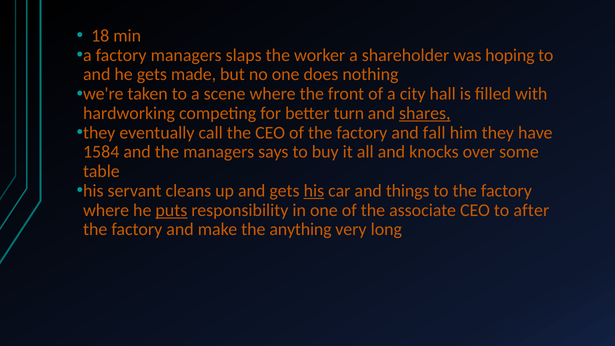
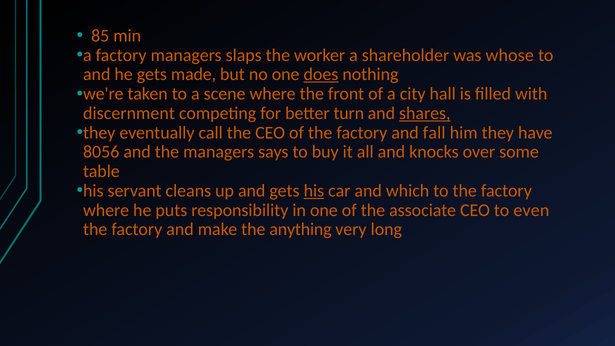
18: 18 -> 85
hoping: hoping -> whose
does underline: none -> present
hardworking: hardworking -> discernment
1584: 1584 -> 8056
things: things -> which
puts underline: present -> none
after: after -> even
